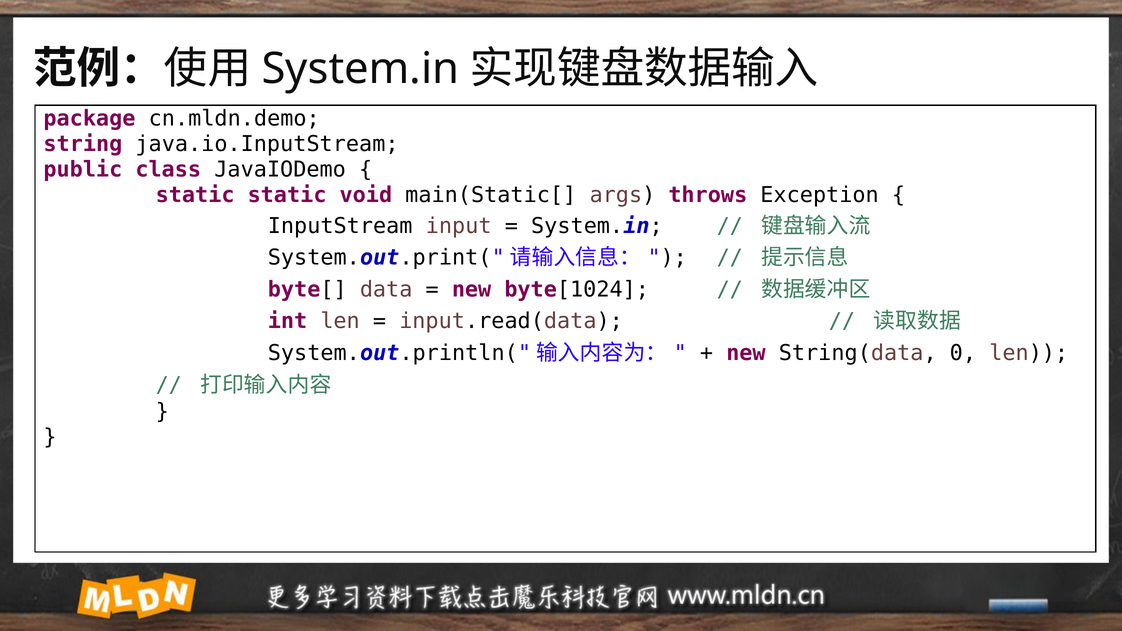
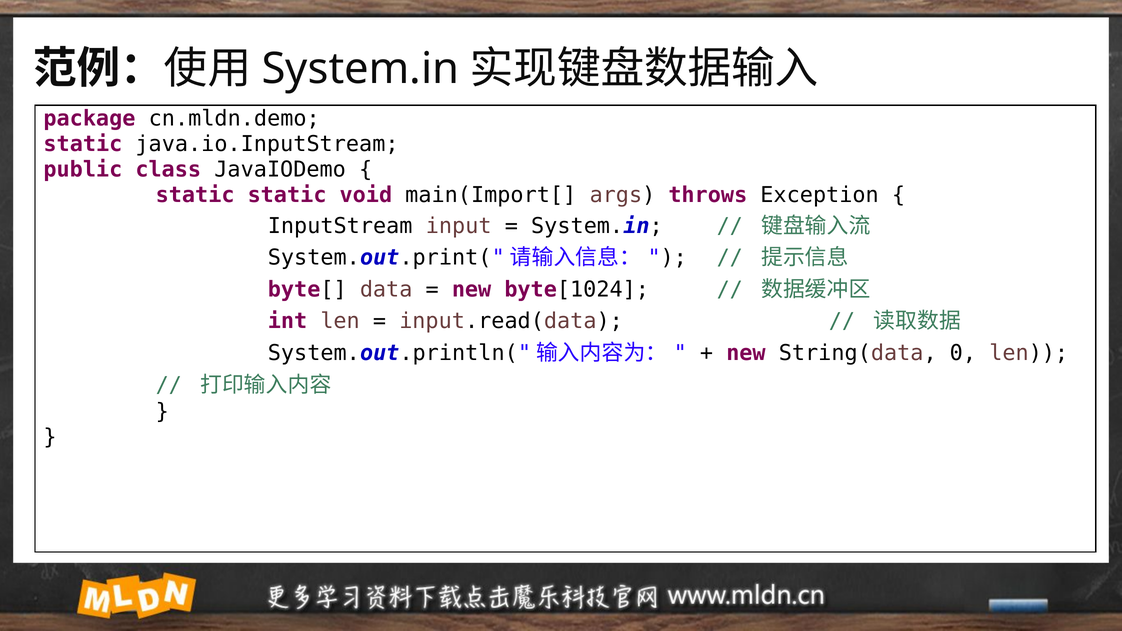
string at (83, 144): string -> static
main(Static[: main(Static[ -> main(Import[
